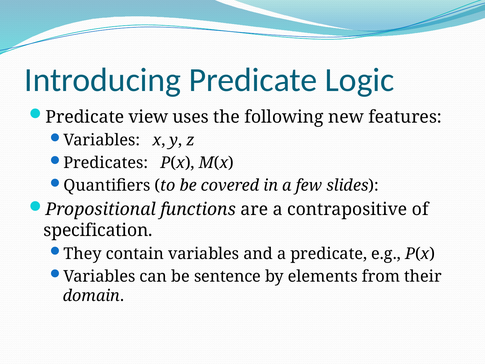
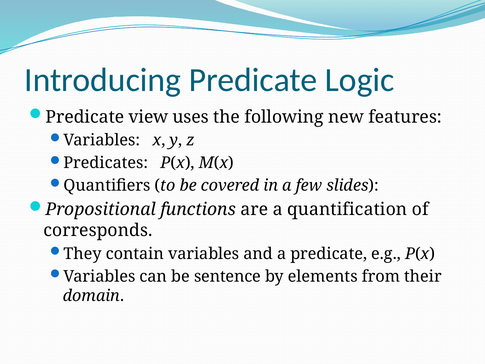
contrapositive: contrapositive -> quantification
specification: specification -> corresponds
